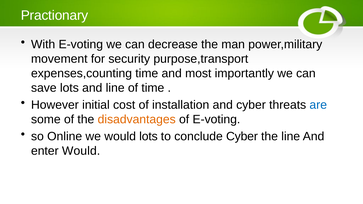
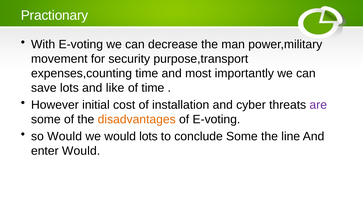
and line: line -> like
are colour: blue -> purple
so Online: Online -> Would
conclude Cyber: Cyber -> Some
